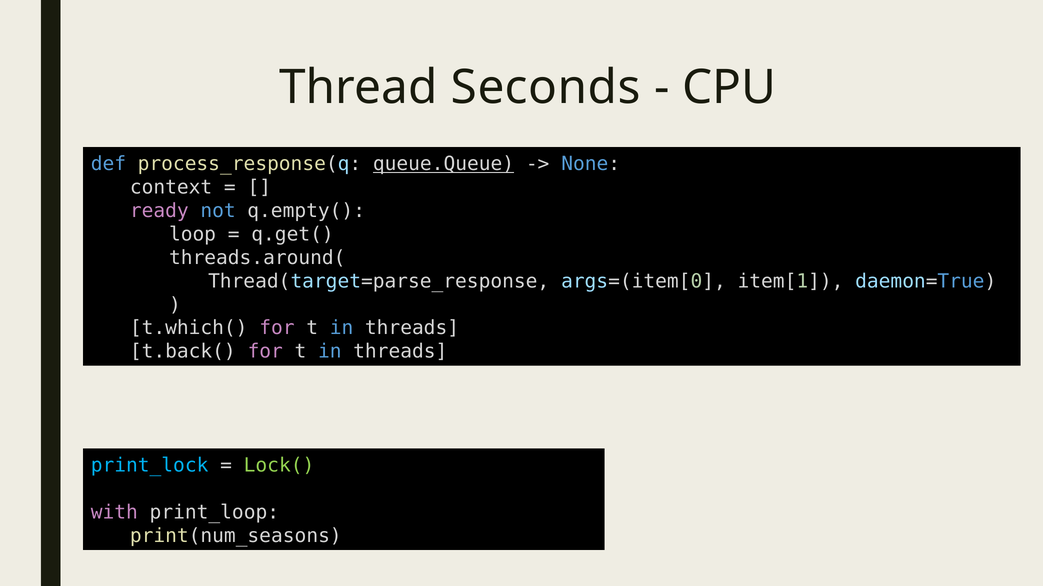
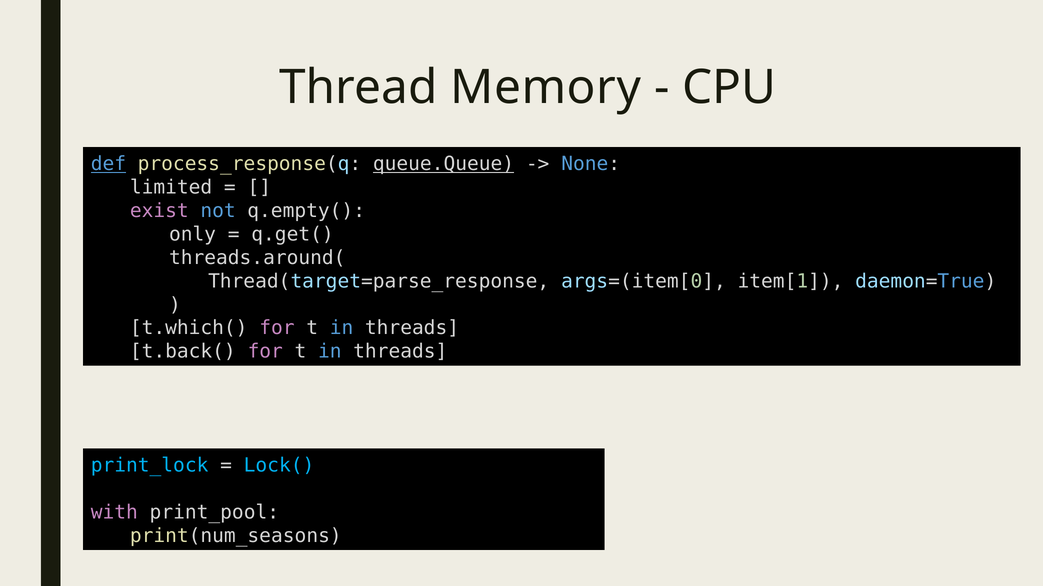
Seconds: Seconds -> Memory
def underline: none -> present
context: context -> limited
ready: ready -> exist
loop: loop -> only
Lock( colour: light green -> light blue
print_loop: print_loop -> print_pool
